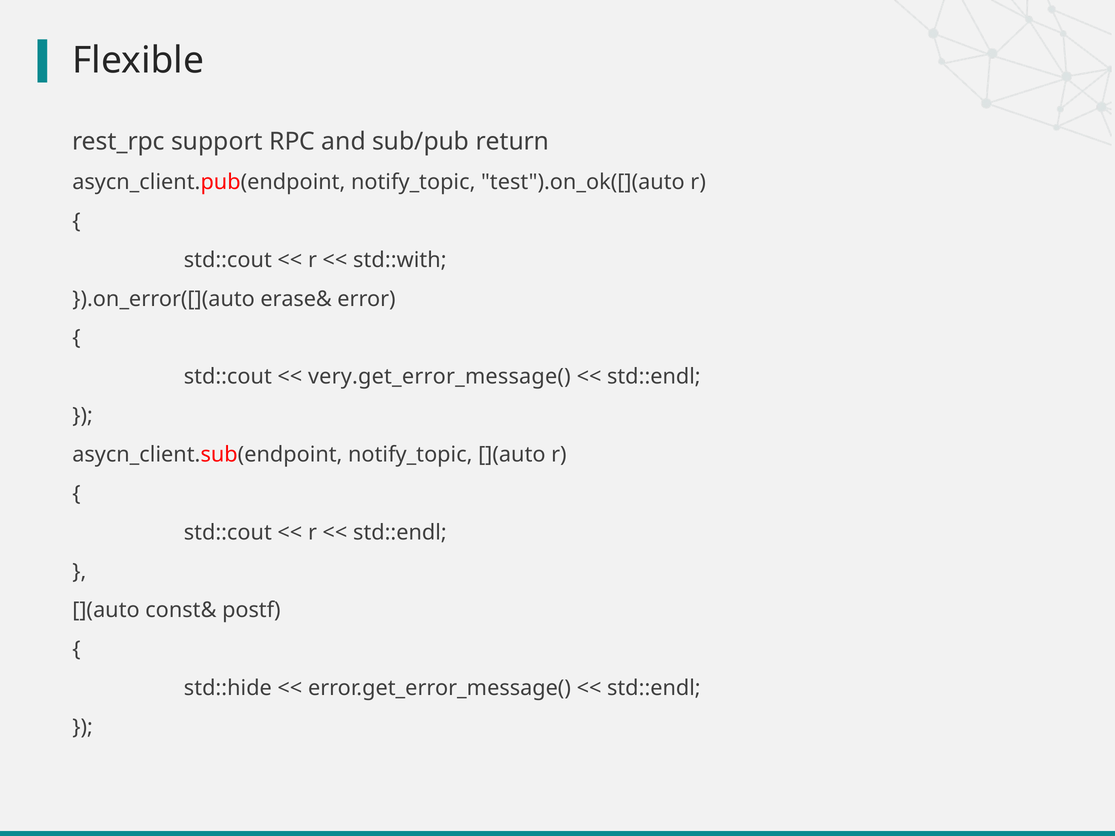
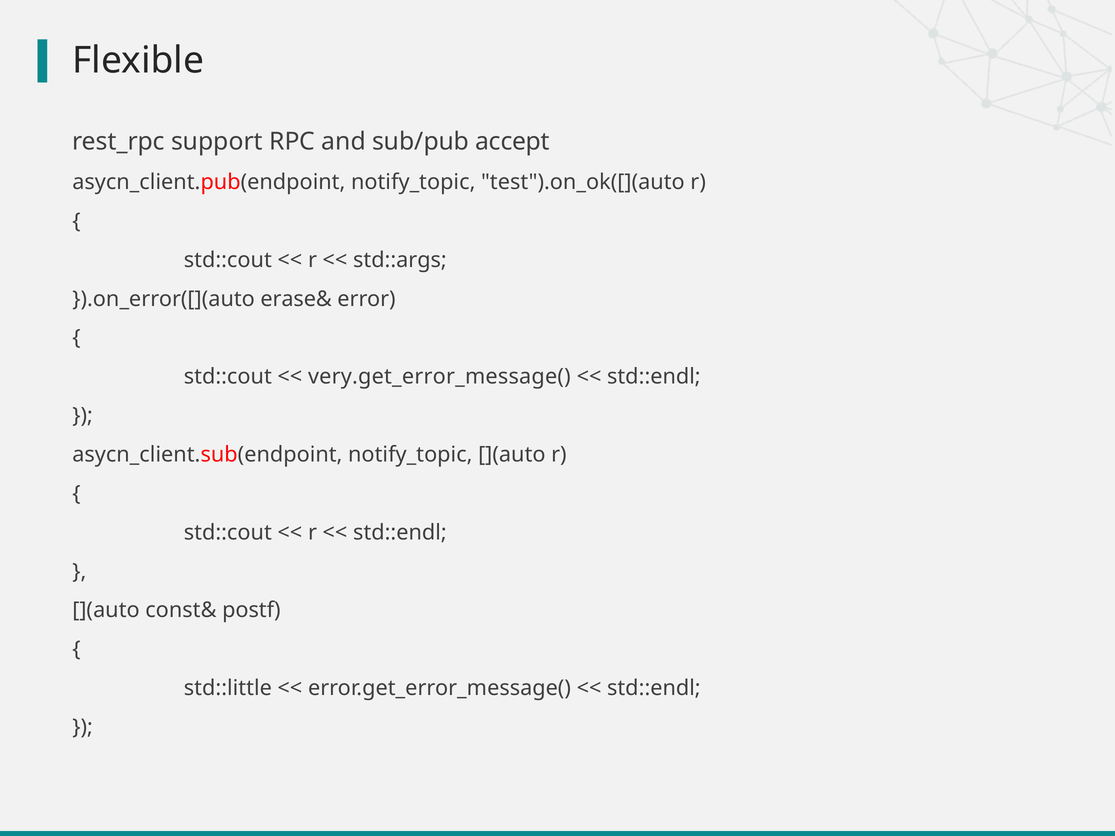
return: return -> accept
std::with: std::with -> std::args
std::hide: std::hide -> std::little
